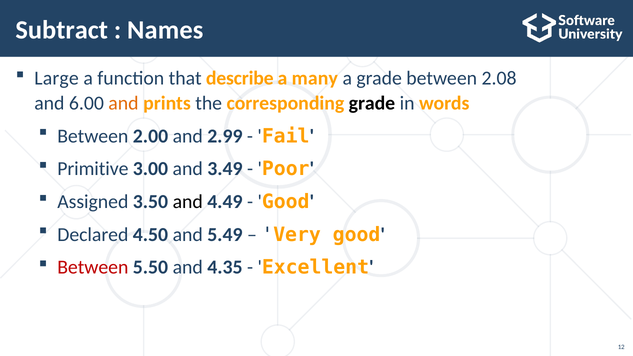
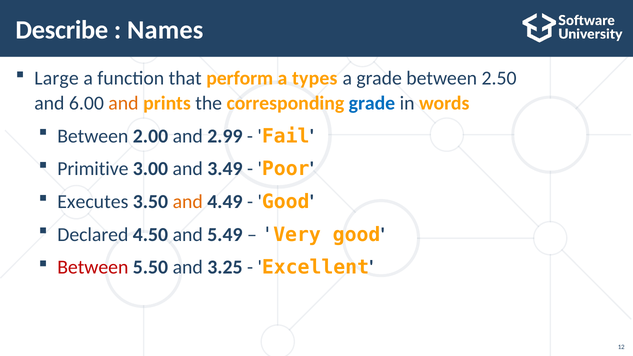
Subtract: Subtract -> Describe
describe: describe -> perform
many: many -> types
2.08: 2.08 -> 2.50
grade at (372, 103) colour: black -> blue
Assigned: Assigned -> Executes
and at (188, 202) colour: black -> orange
4.35: 4.35 -> 3.25
